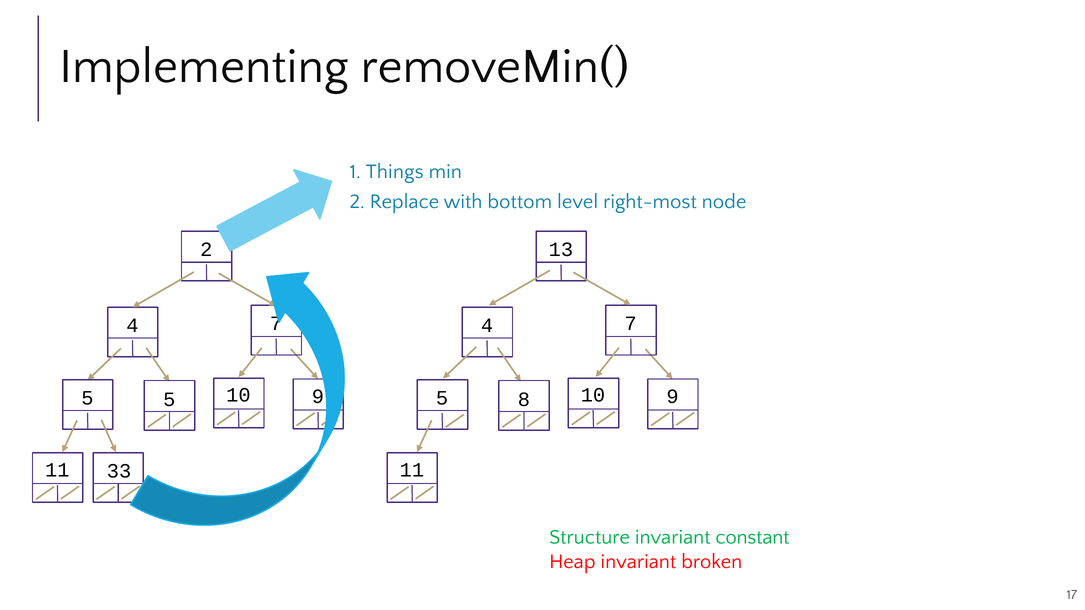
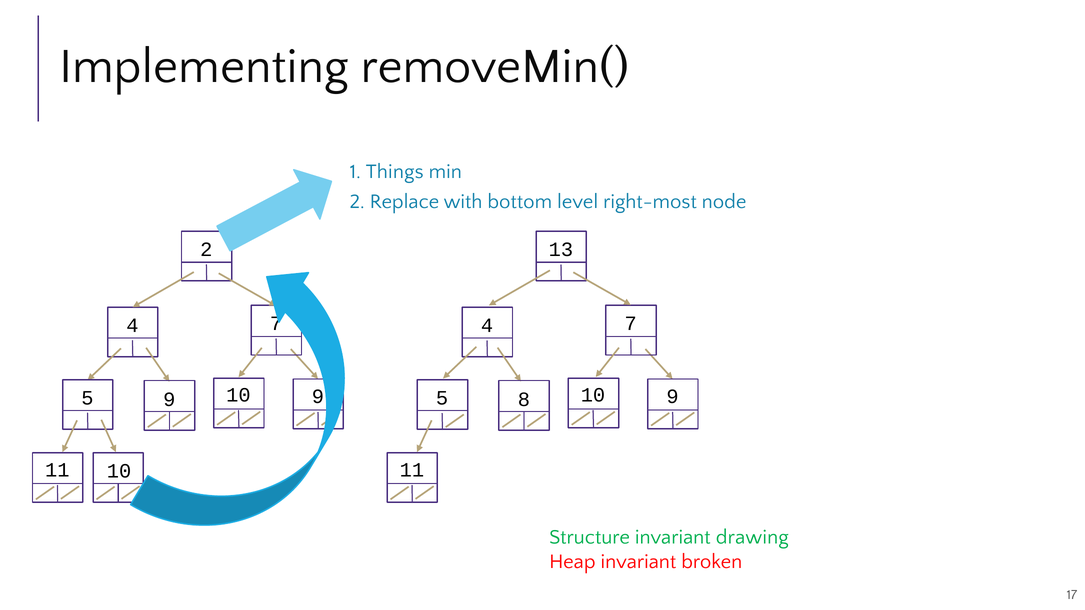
5 5: 5 -> 9
11 33: 33 -> 10
constant: constant -> drawing
